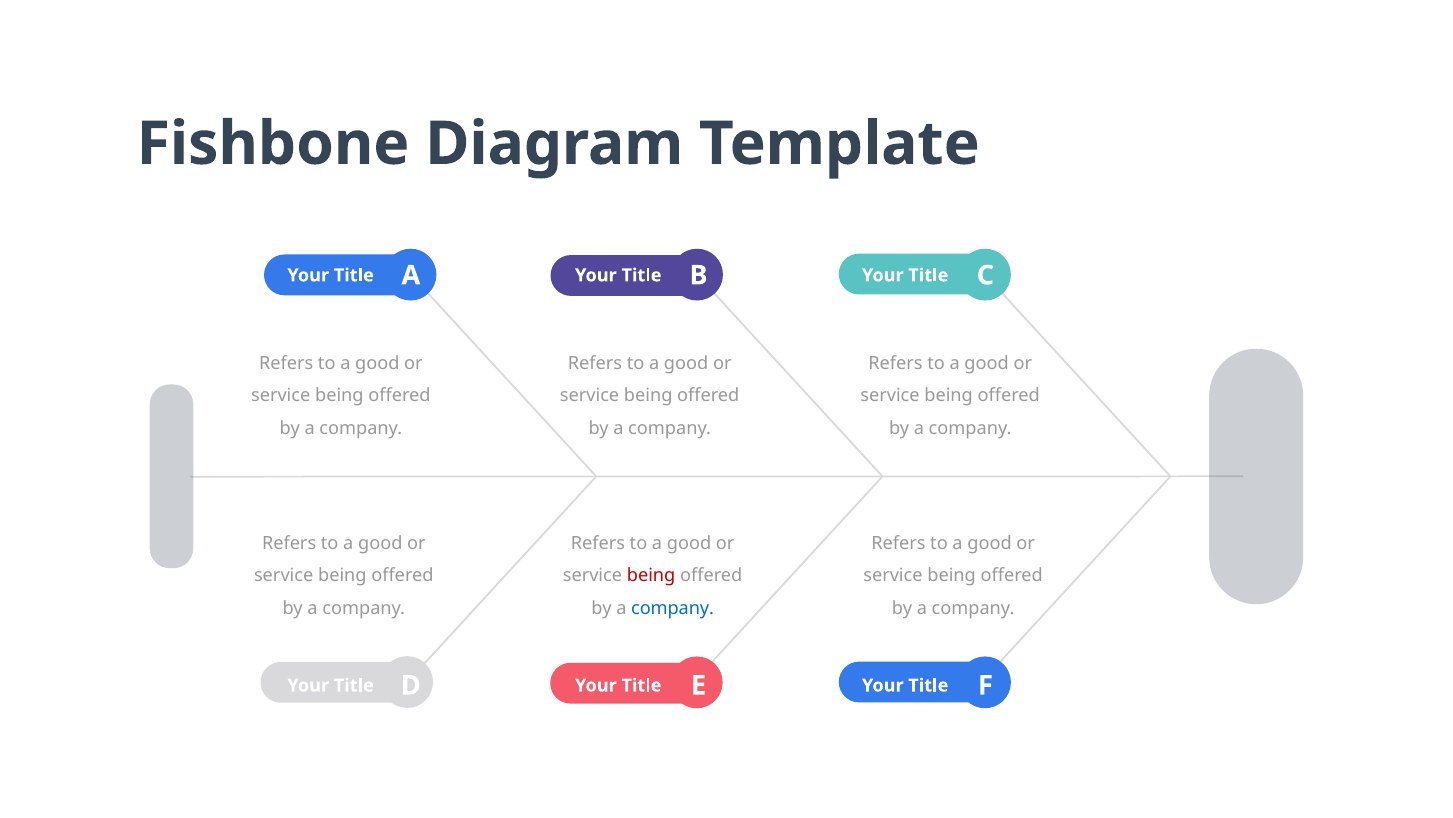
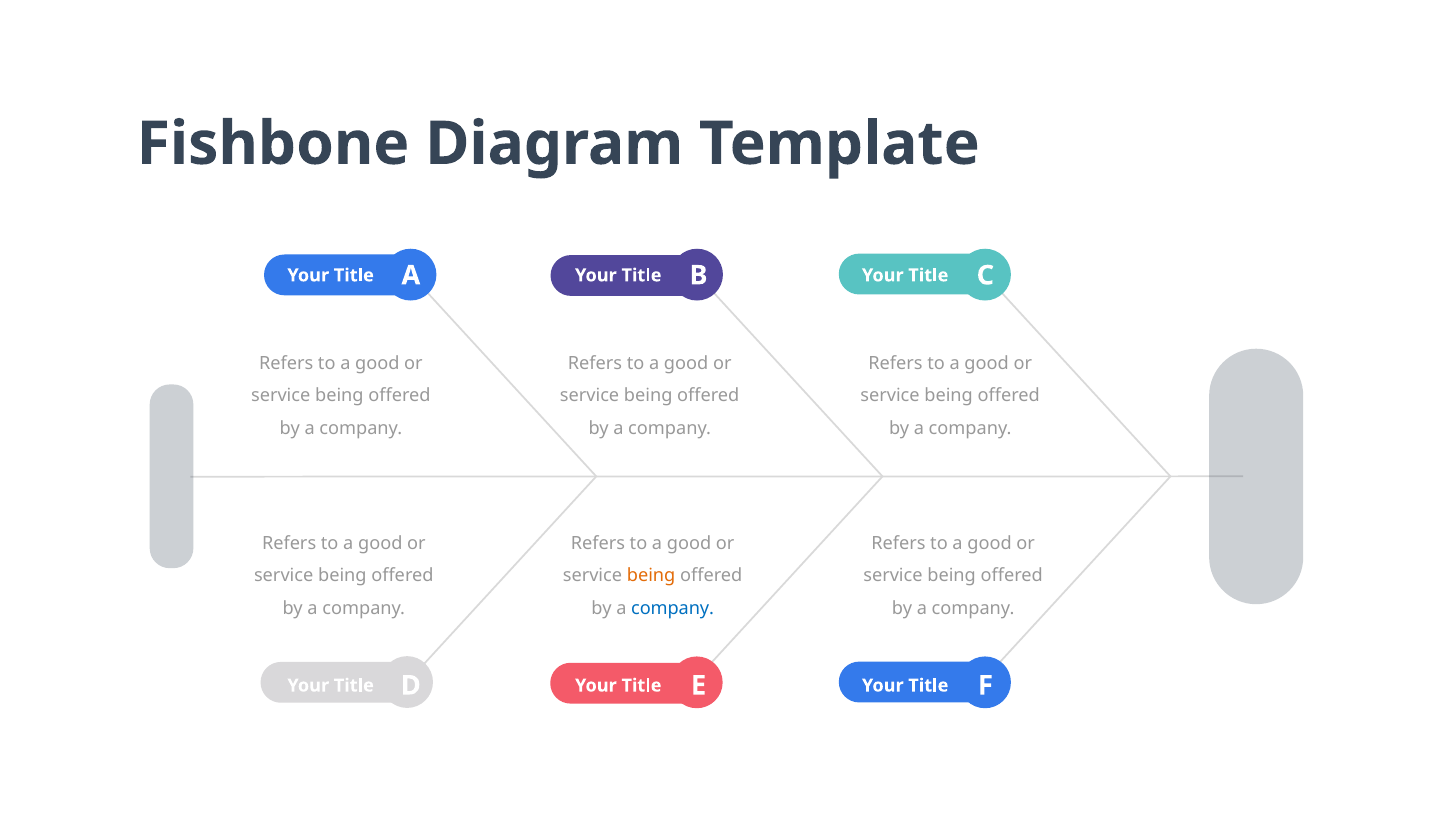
being at (651, 575) colour: red -> orange
